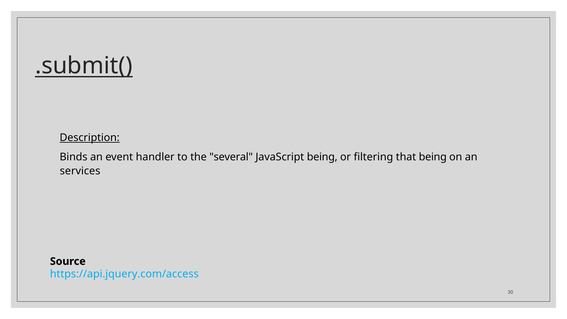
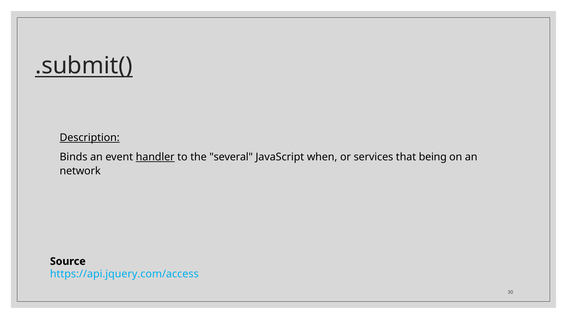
handler underline: none -> present
JavaScript being: being -> when
filtering: filtering -> services
services: services -> network
